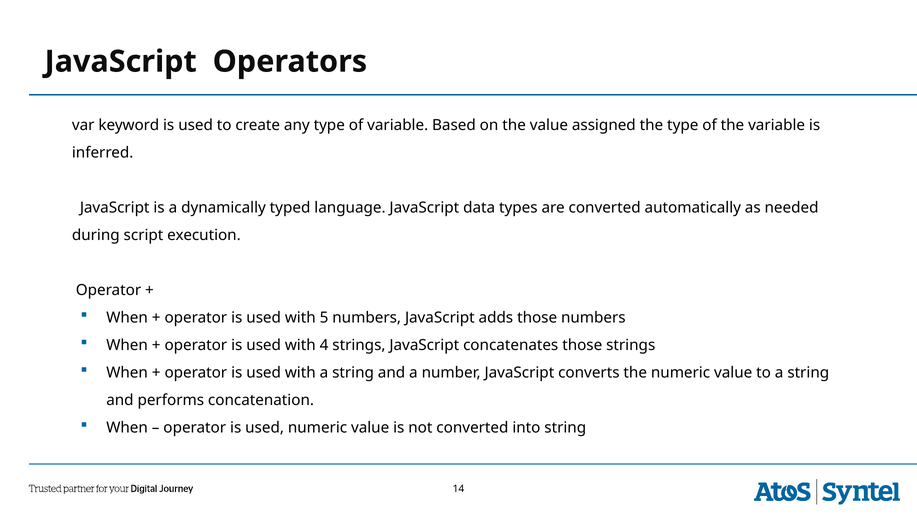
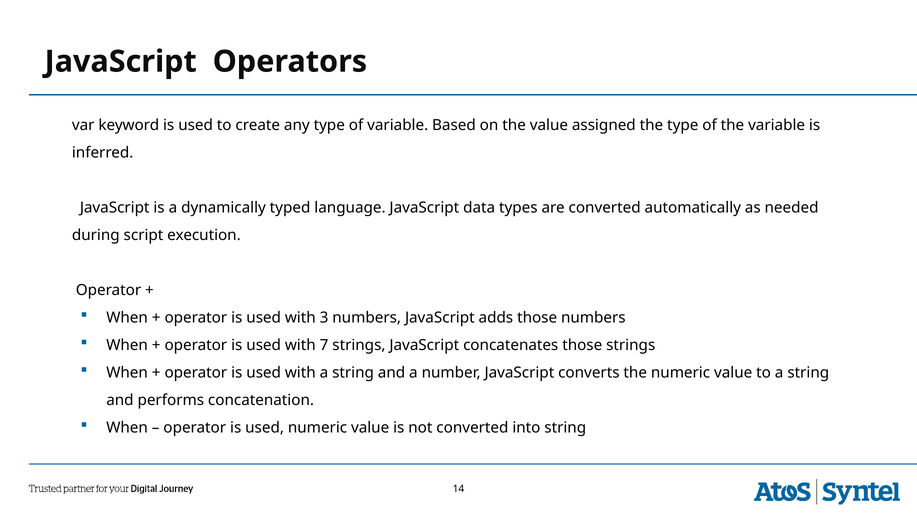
5: 5 -> 3
4: 4 -> 7
